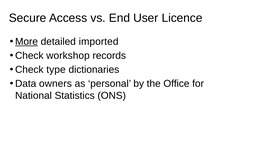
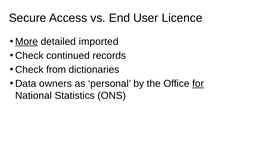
workshop: workshop -> continued
type: type -> from
for underline: none -> present
